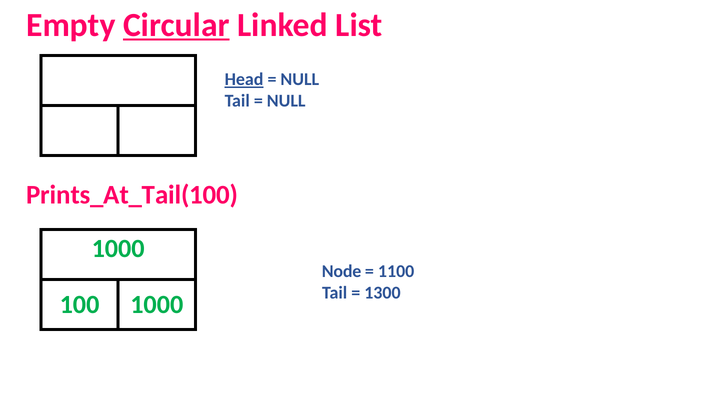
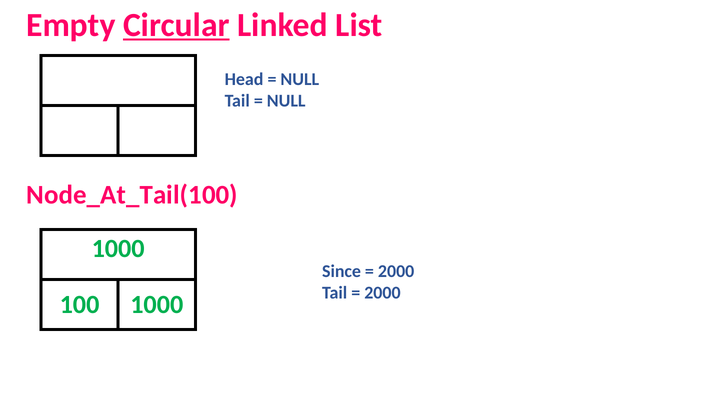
Head underline: present -> none
Prints_At_Tail(100: Prints_At_Tail(100 -> Node_At_Tail(100
Node: Node -> Since
1100 at (396, 271): 1100 -> 2000
1300 at (382, 293): 1300 -> 2000
